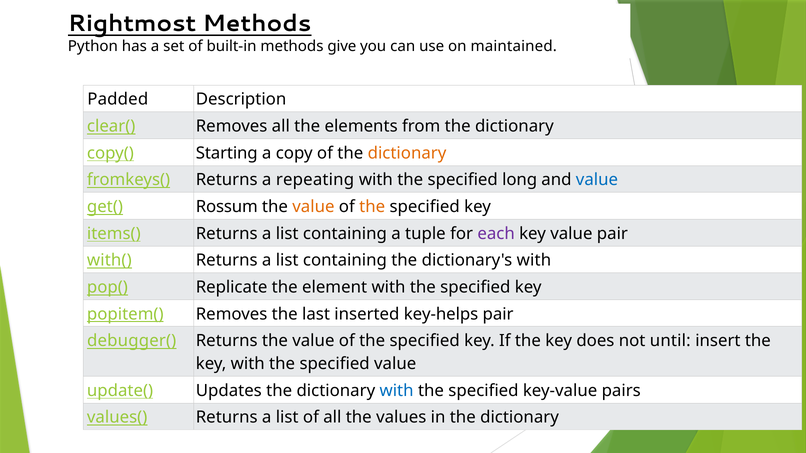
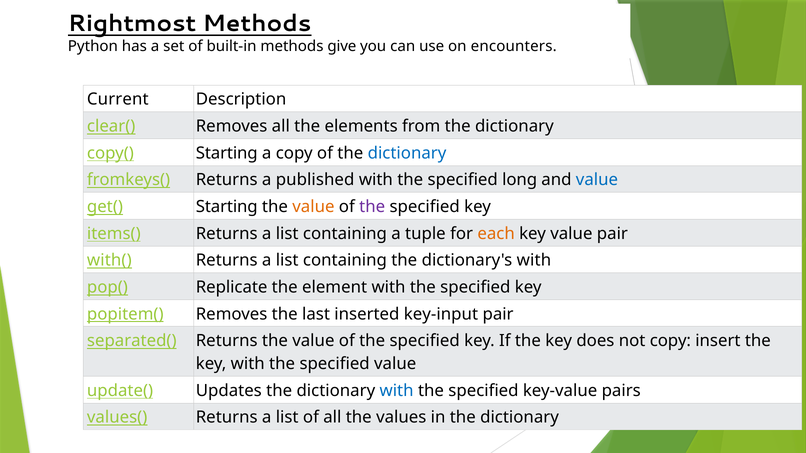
maintained: maintained -> encounters
Padded: Padded -> Current
dictionary at (407, 153) colour: orange -> blue
repeating: repeating -> published
get( Rossum: Rossum -> Starting
the at (372, 207) colour: orange -> purple
each colour: purple -> orange
key-helps: key-helps -> key-input
debugger(: debugger( -> separated(
not until: until -> copy
